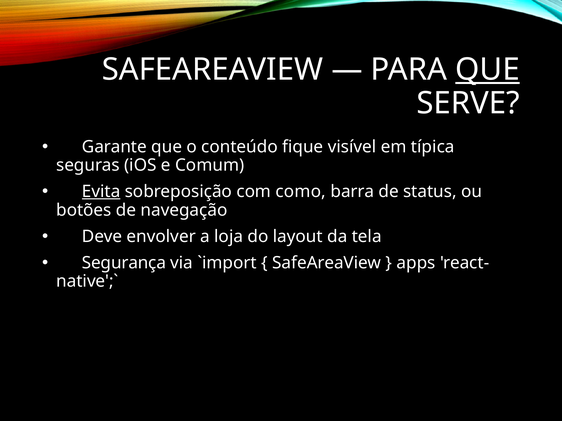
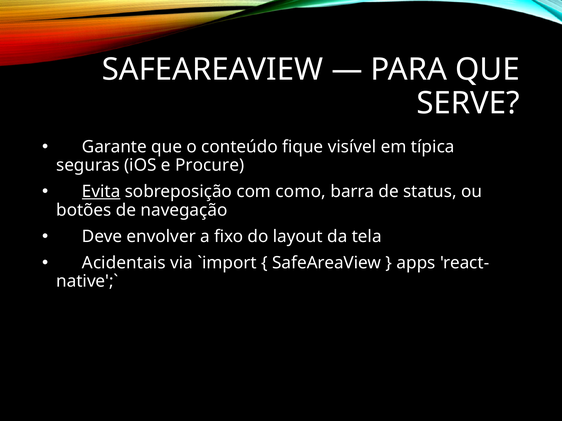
QUE at (488, 70) underline: present -> none
Comum: Comum -> Procure
loja: loja -> fixo
Segurança: Segurança -> Acidentais
